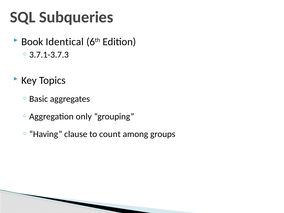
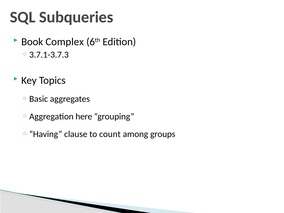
Identical: Identical -> Complex
only: only -> here
